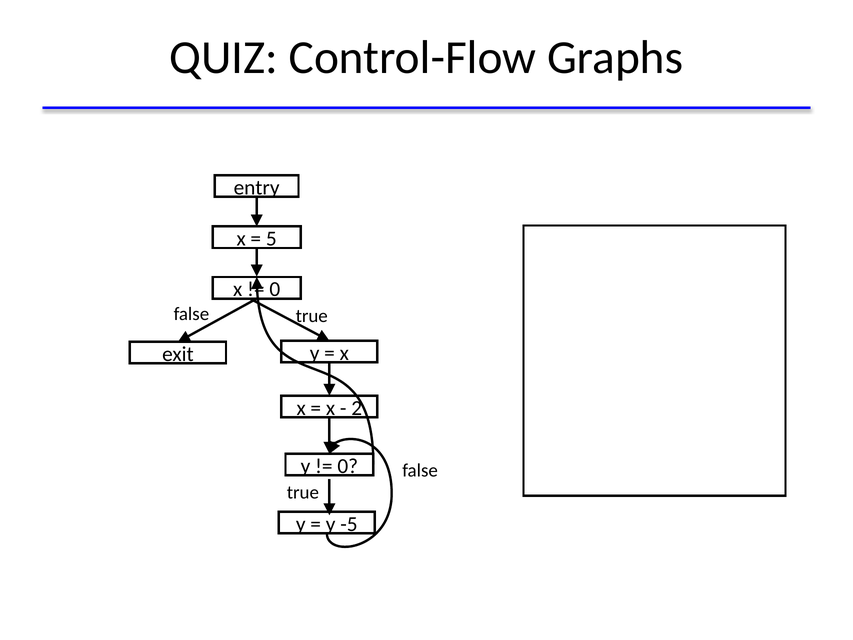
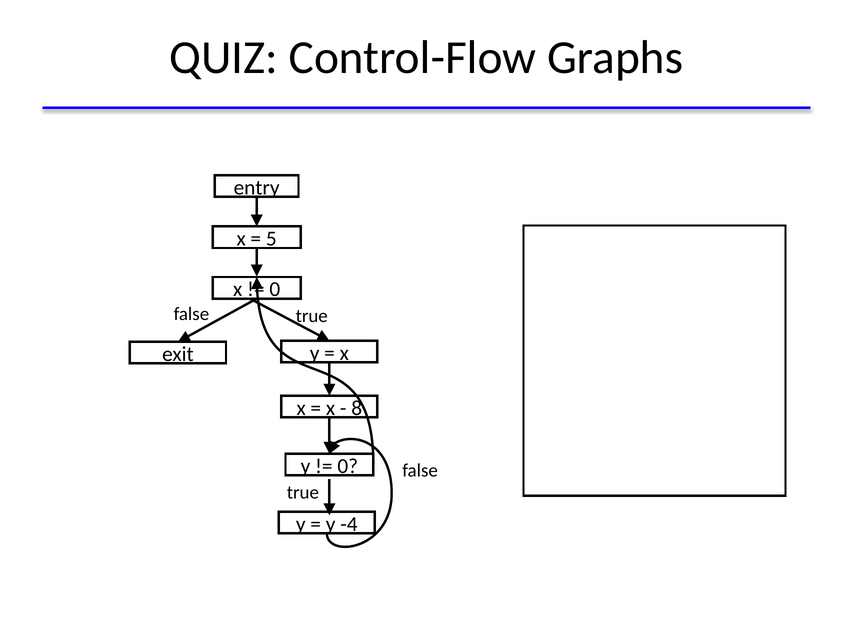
2: 2 -> 8
-5: -5 -> -4
